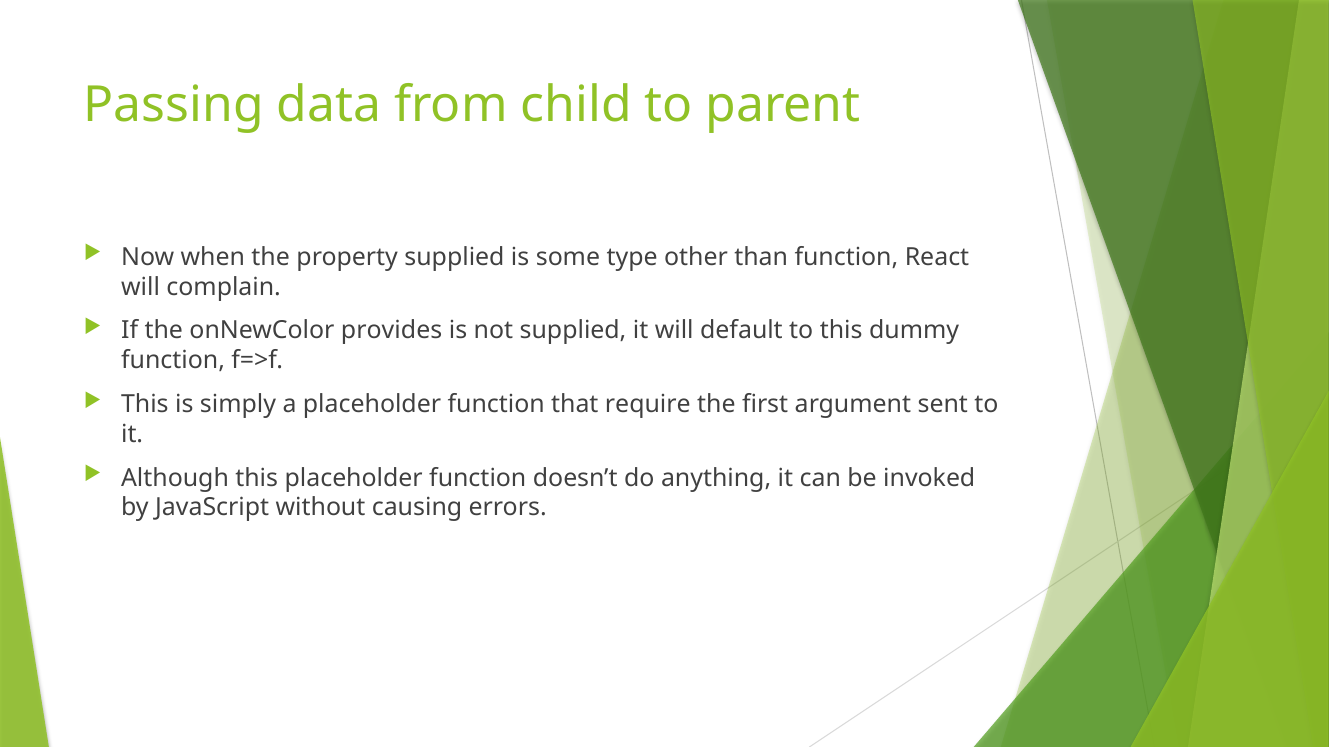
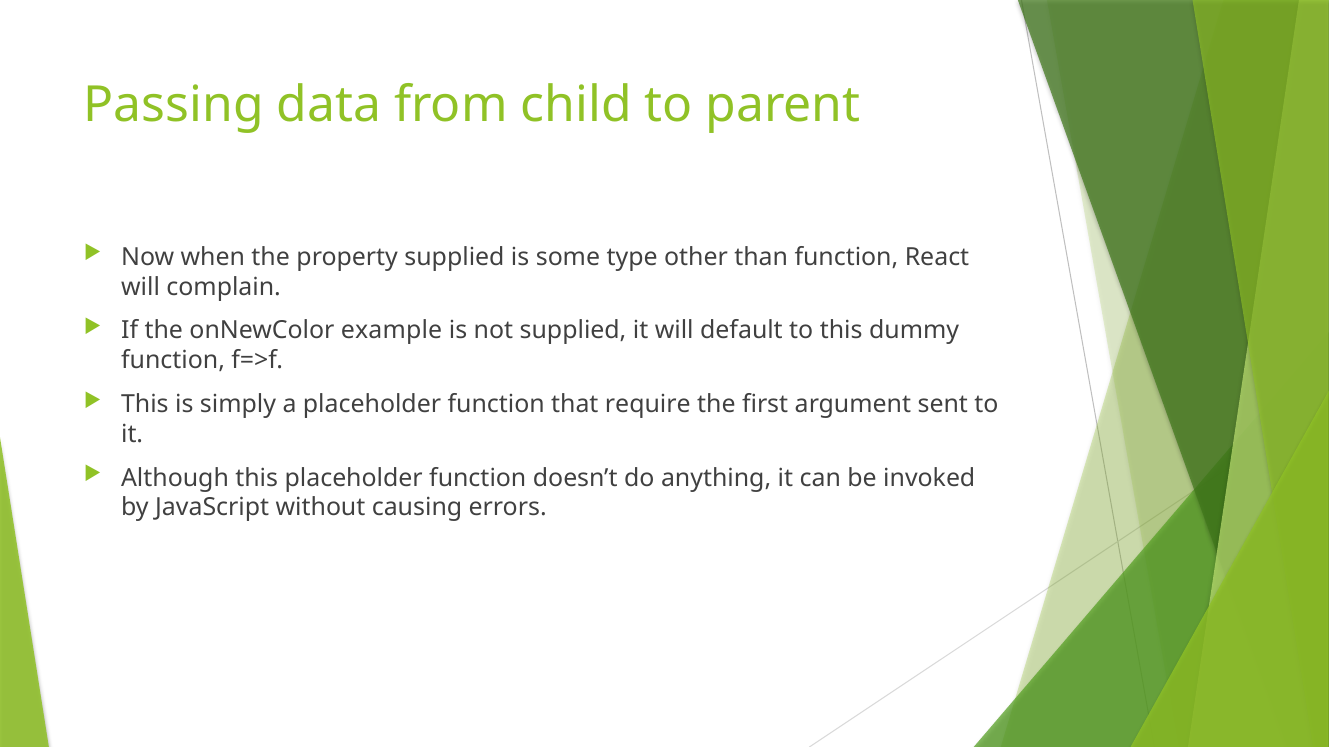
provides: provides -> example
